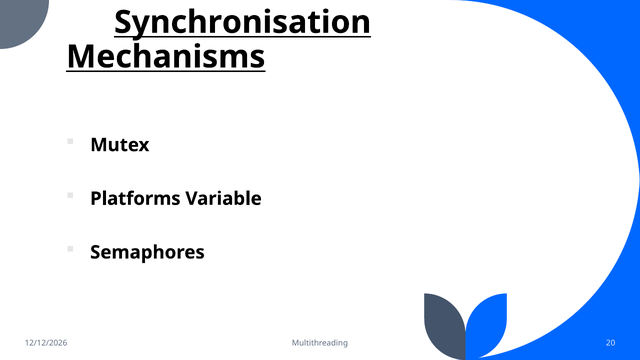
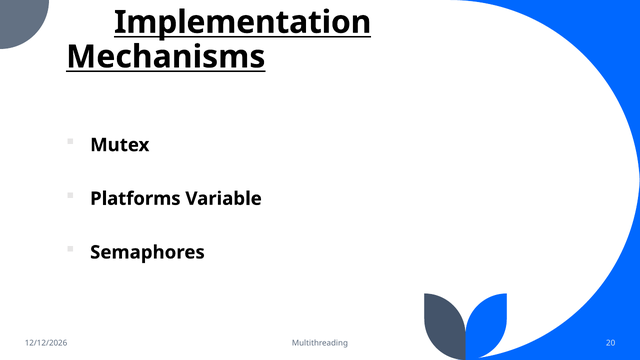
Synchronisation: Synchronisation -> Implementation
